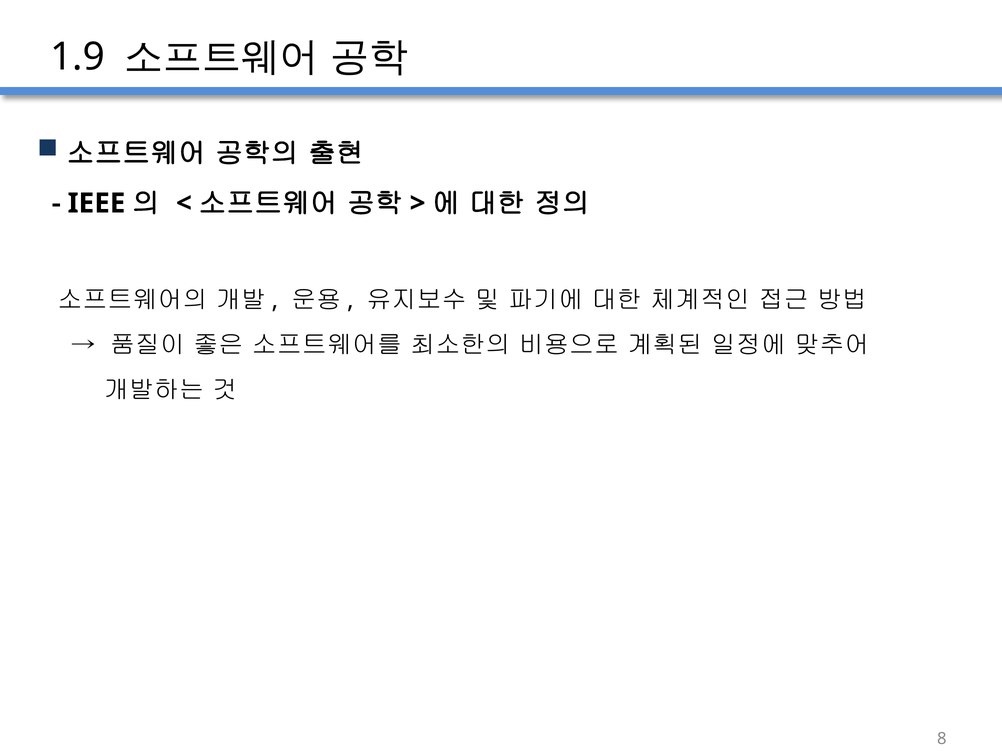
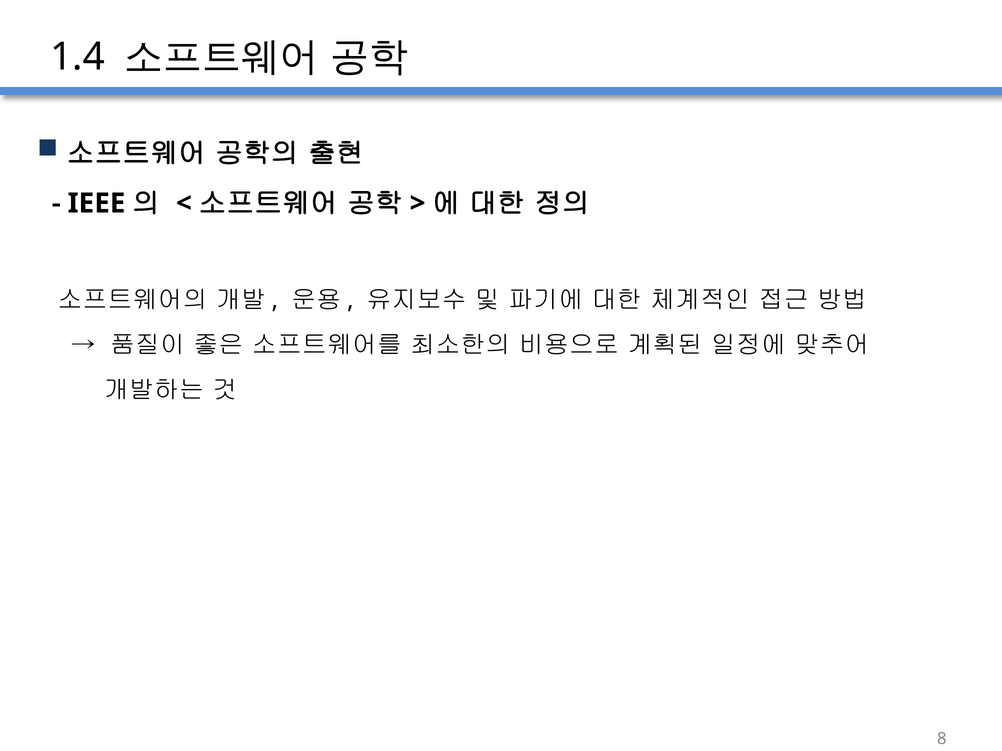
1.9: 1.9 -> 1.4
